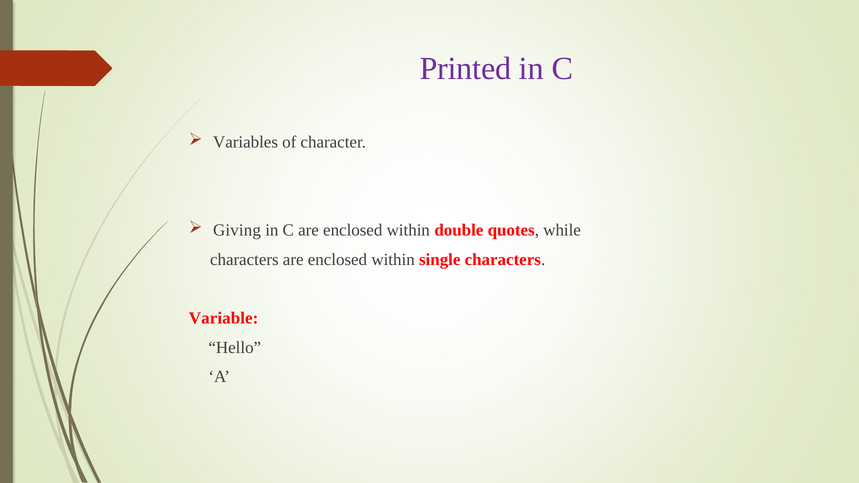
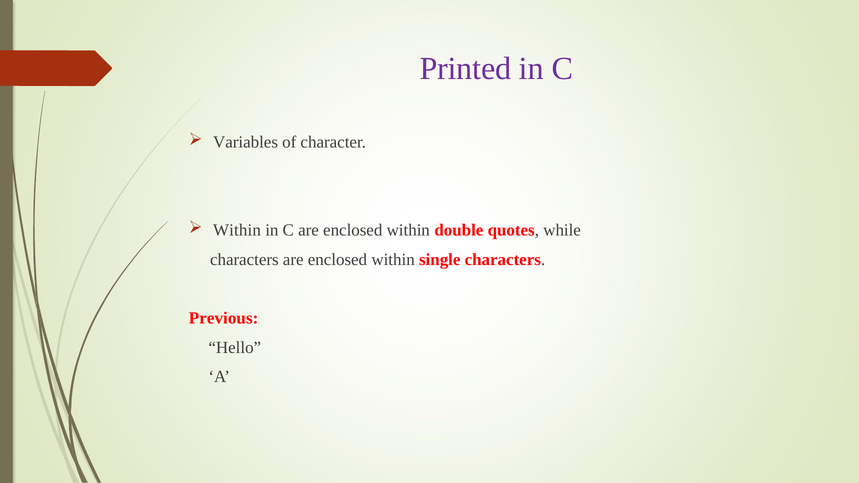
Giving at (237, 230): Giving -> Within
Variable: Variable -> Previous
